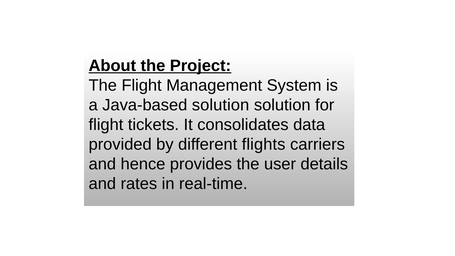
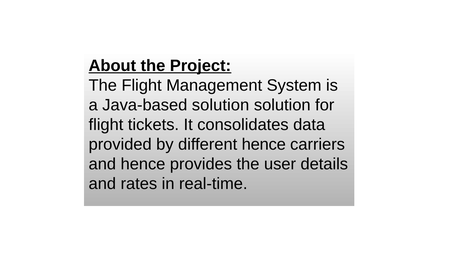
different flights: flights -> hence
